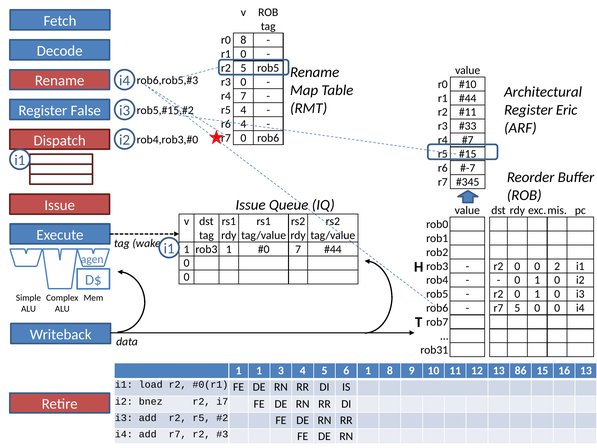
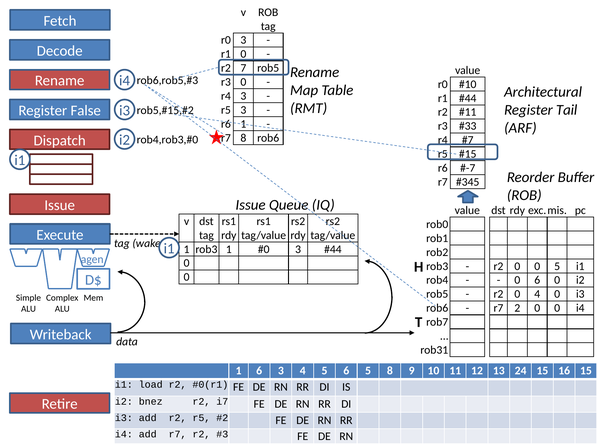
r0 8: 8 -> 3
r2 5: 5 -> 7
r4 7: 7 -> 3
Eric: Eric -> Tail
r5 4: 4 -> 3
r6 4: 4 -> 1
0 at (243, 138): 0 -> 8
7 at (298, 249): 7 -> 3
0 2: 2 -> 5
1 at (537, 280): 1 -> 6
r2 0 1: 1 -> 4
r7 5: 5 -> 2
1 1: 1 -> 6
6 1: 1 -> 5
86: 86 -> 24
16 13: 13 -> 15
